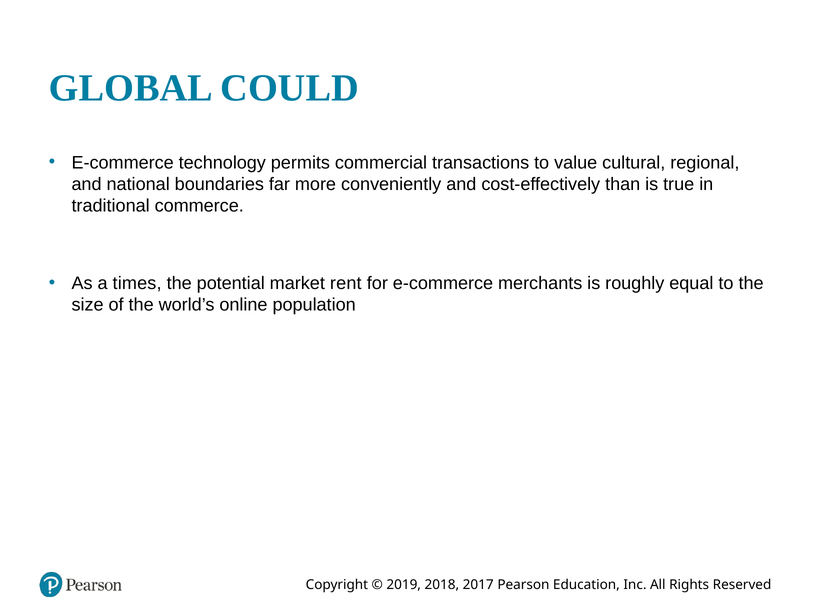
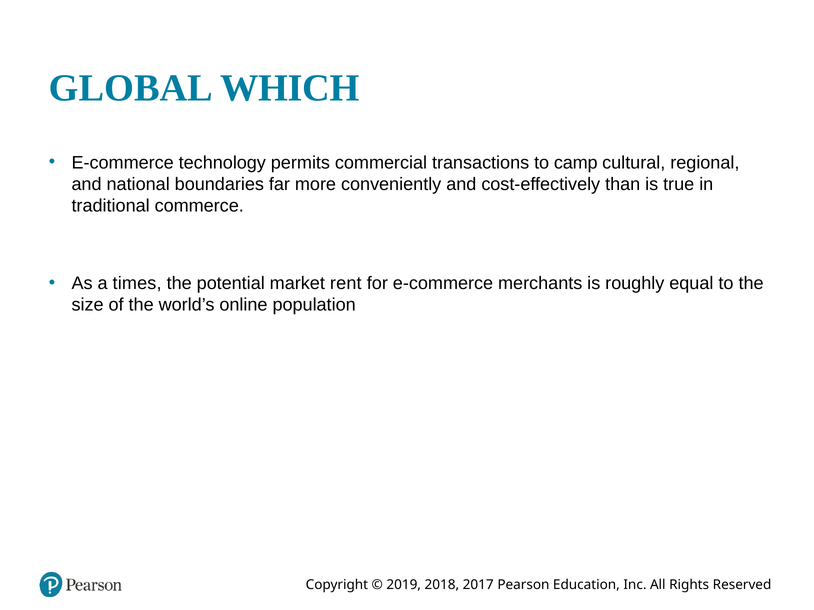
COULD: COULD -> WHICH
value: value -> camp
